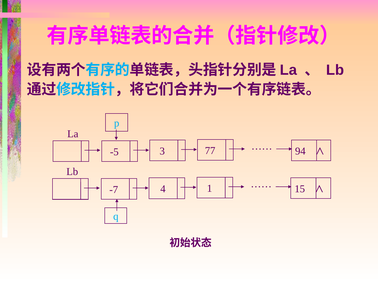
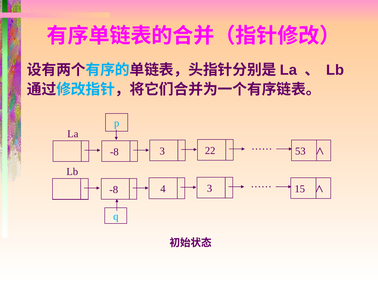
-5 at (114, 152): -5 -> -8
77: 77 -> 22
94: 94 -> 53
-7 at (114, 189): -7 -> -8
4 1: 1 -> 3
